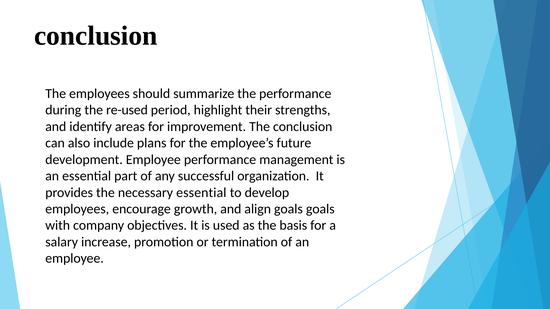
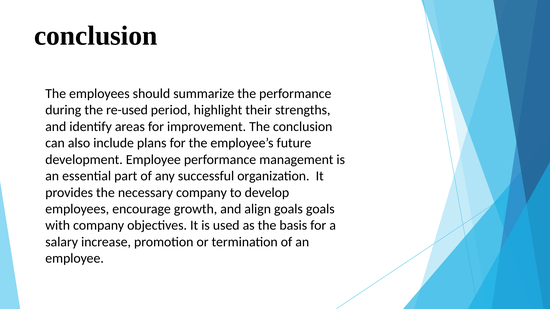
necessary essential: essential -> company
